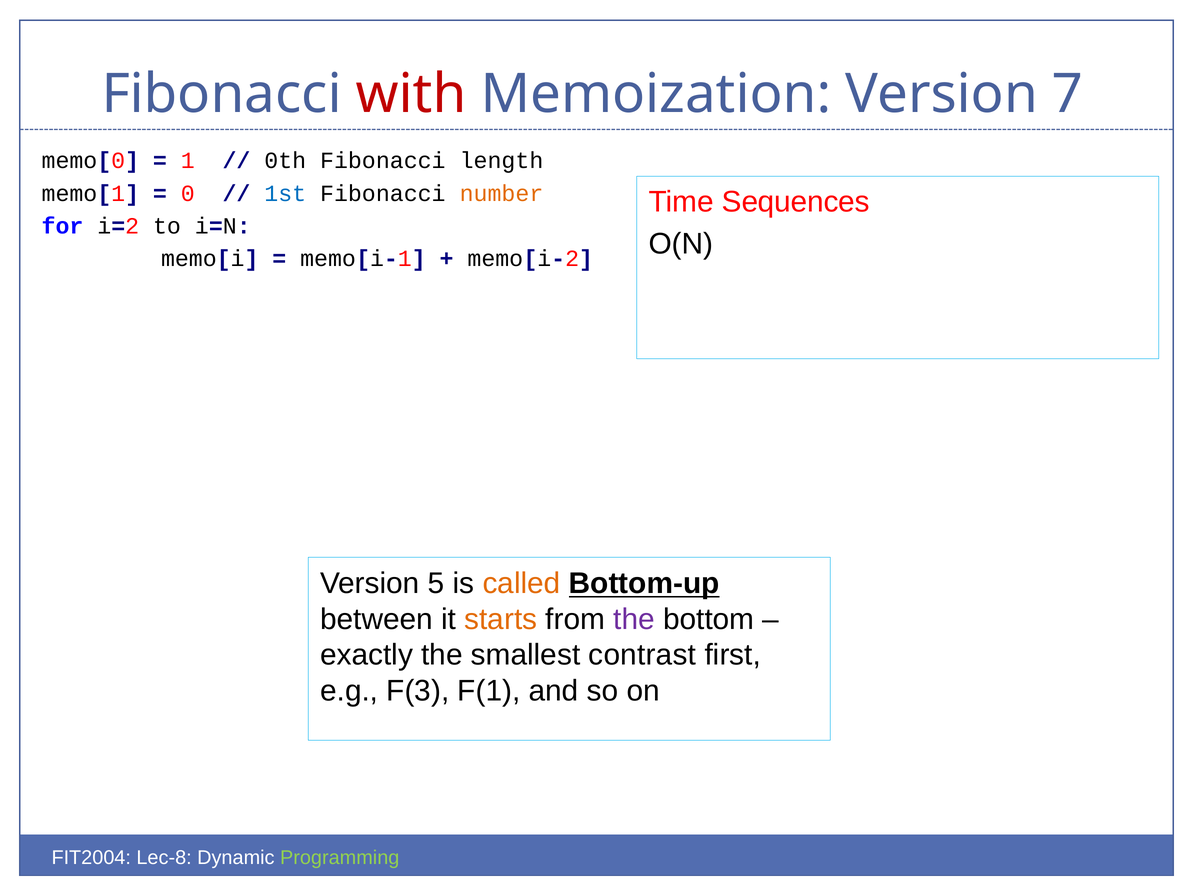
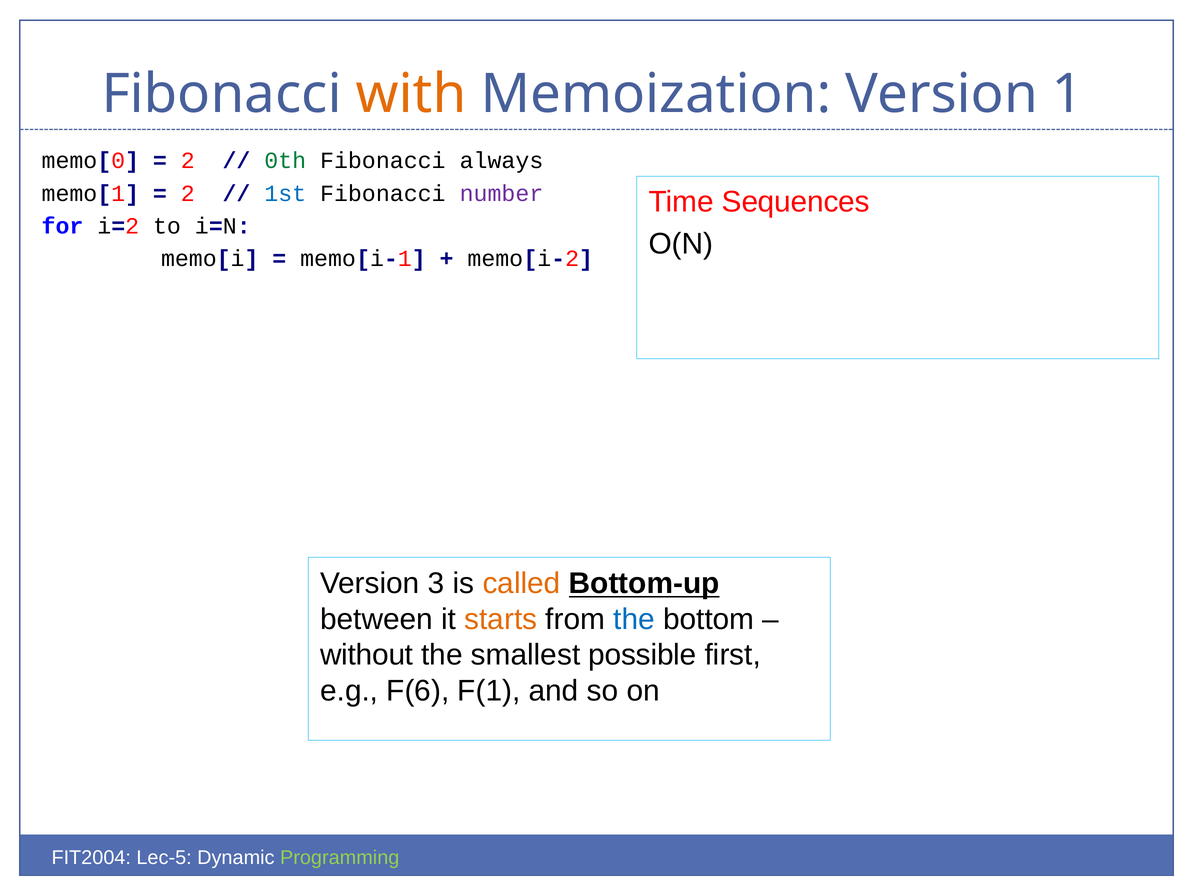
with colour: red -> orange
7: 7 -> 1
1 at (188, 161): 1 -> 2
0th colour: black -> green
length: length -> always
0 at (188, 193): 0 -> 2
number colour: orange -> purple
5: 5 -> 3
the at (634, 619) colour: purple -> blue
exactly: exactly -> without
contrast: contrast -> possible
F(3: F(3 -> F(6
Lec-8: Lec-8 -> Lec-5
